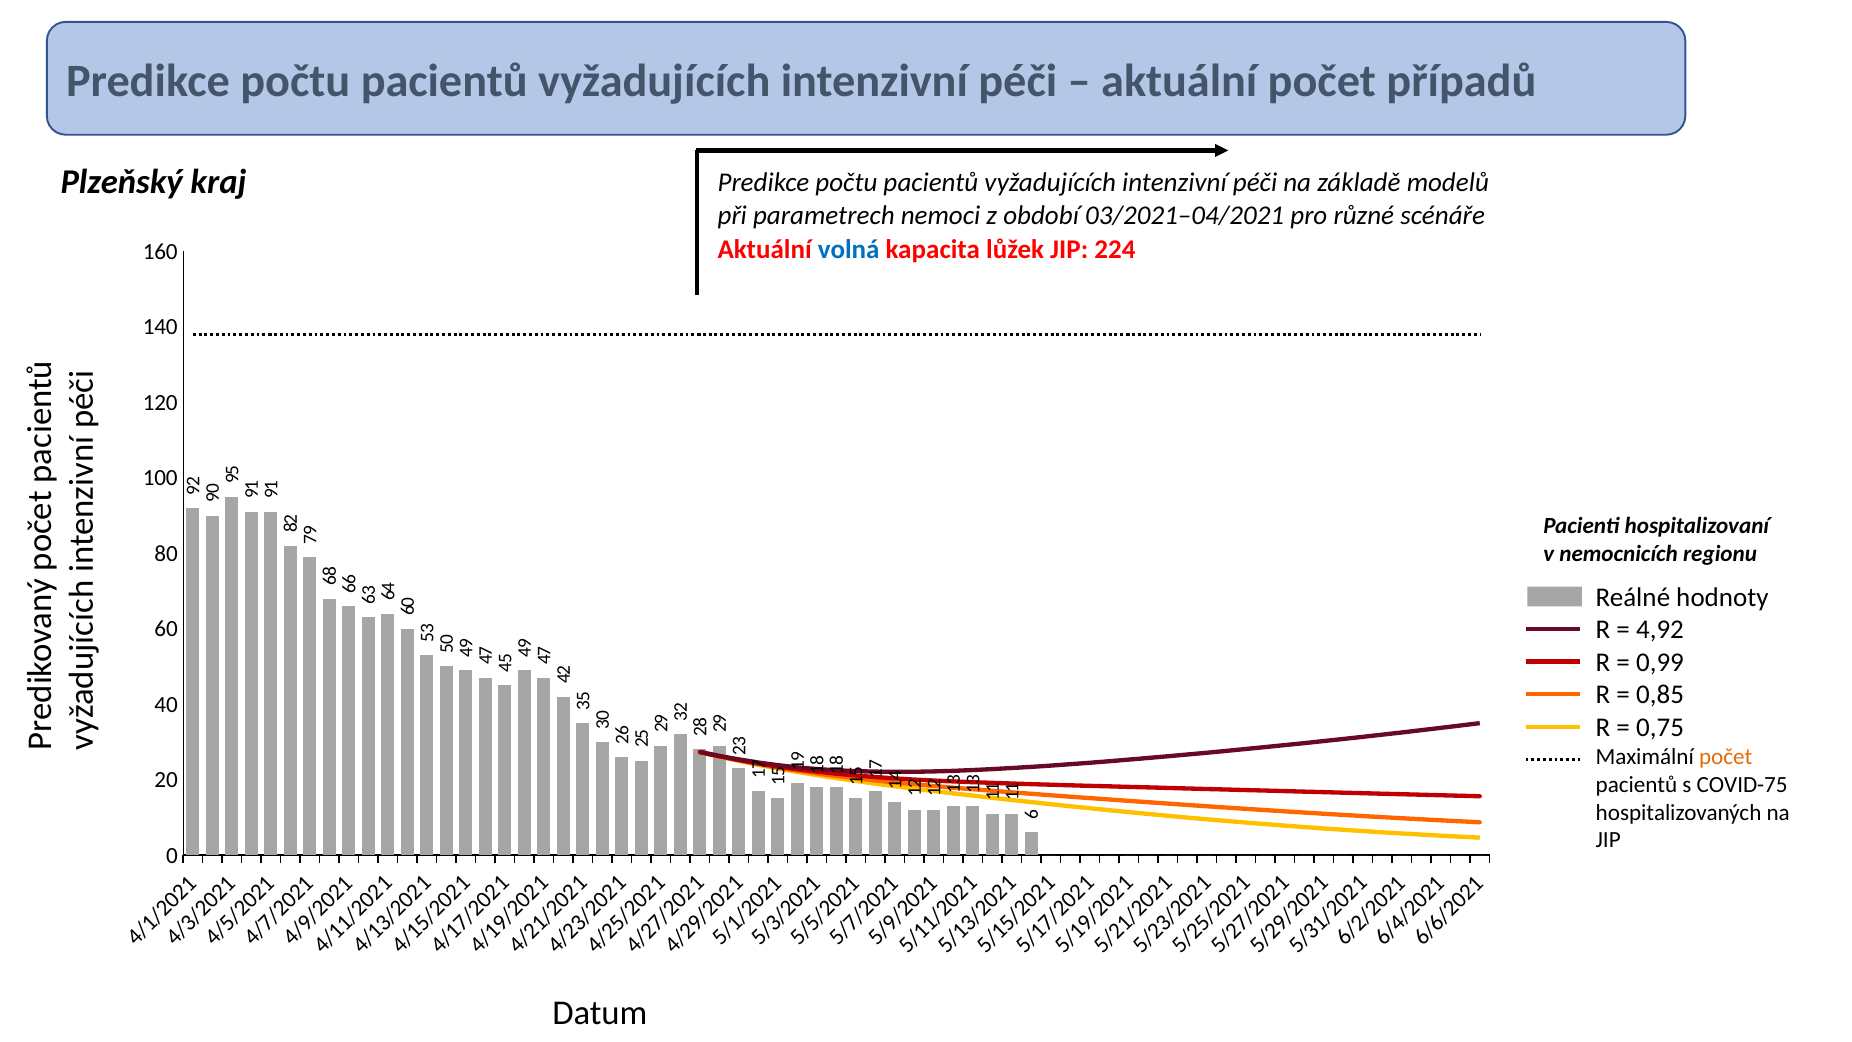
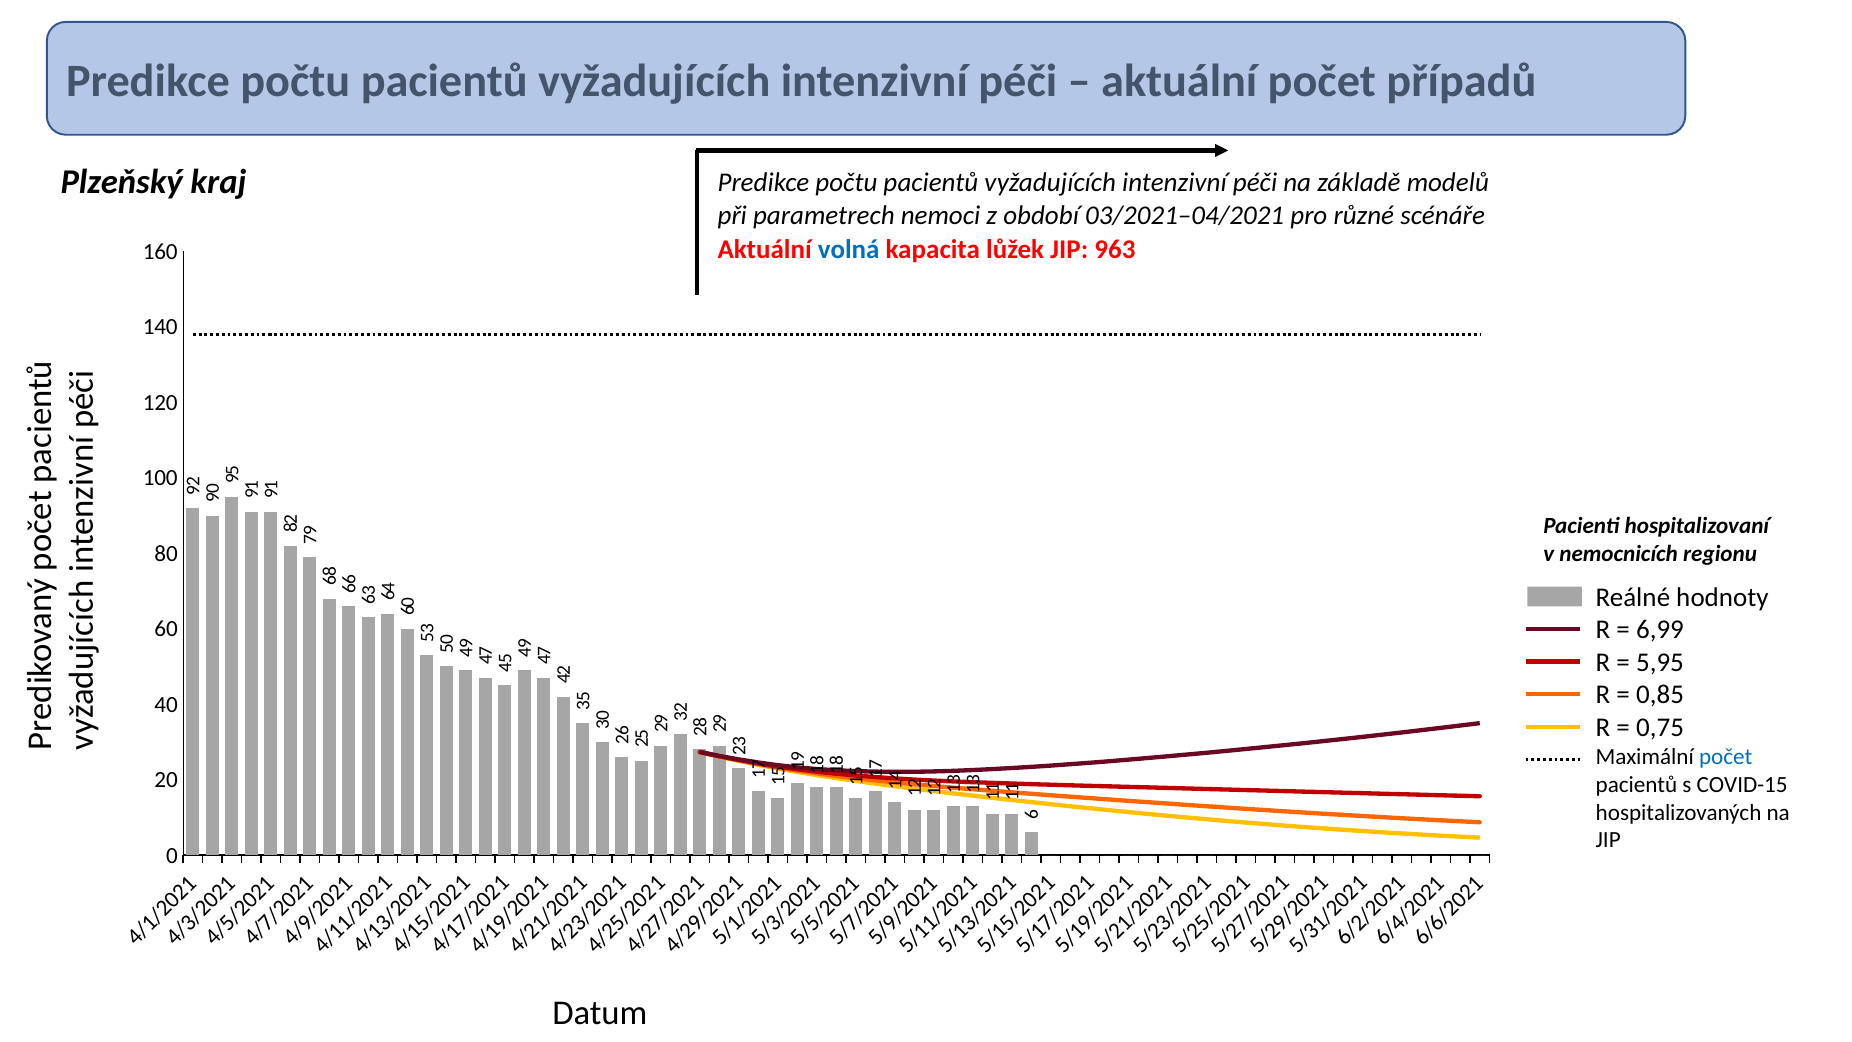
224: 224 -> 963
4,92: 4,92 -> 6,99
0,99: 0,99 -> 5,95
počet at (1726, 757) colour: orange -> blue
COVID-75: COVID-75 -> COVID-15
